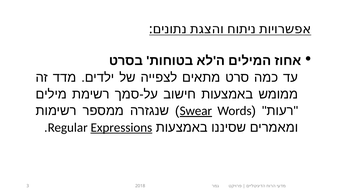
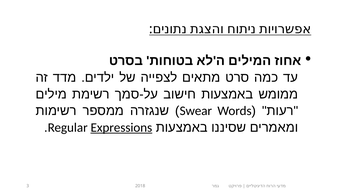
Swear underline: present -> none
